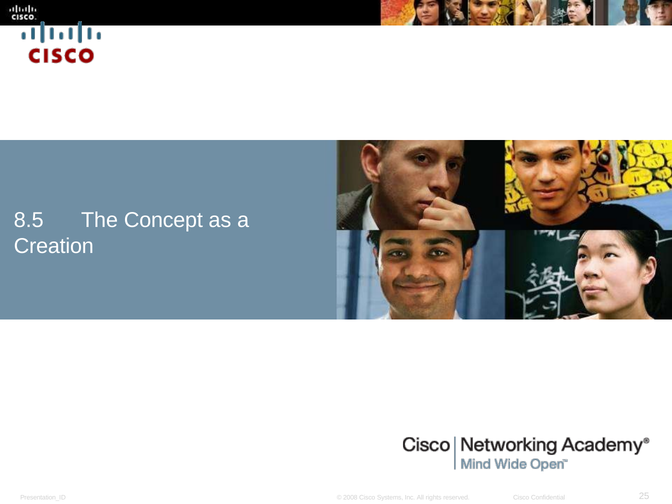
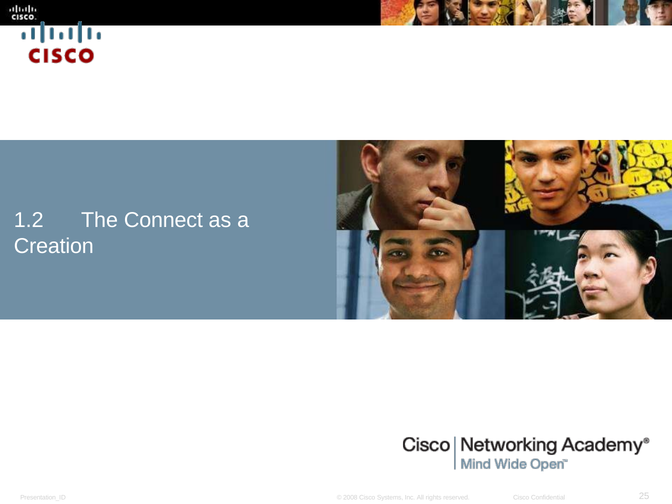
8.5: 8.5 -> 1.2
Concept: Concept -> Connect
